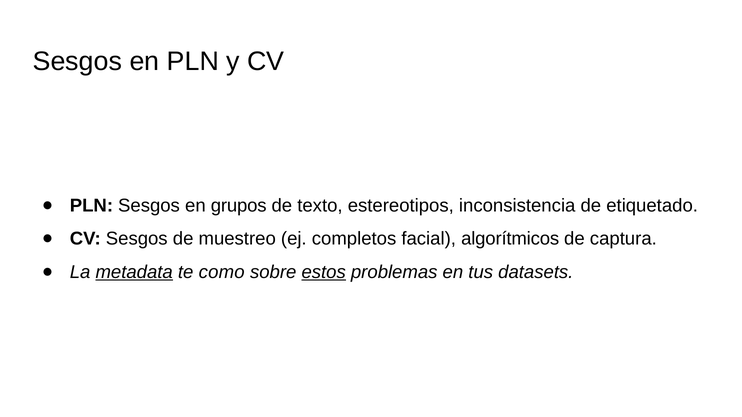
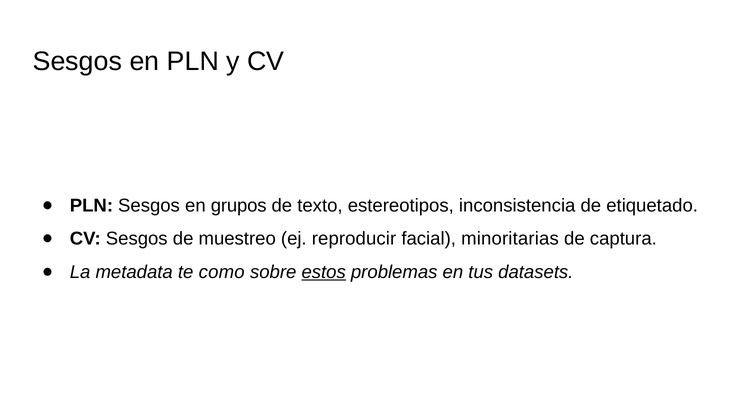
completos: completos -> reproducir
algorítmicos: algorítmicos -> minoritarias
metadata underline: present -> none
